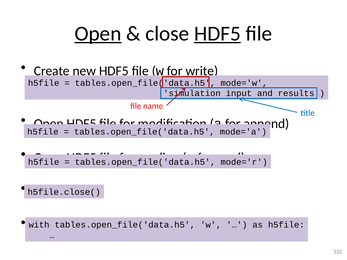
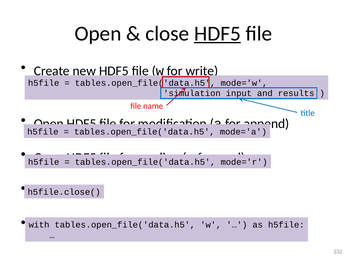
Open at (98, 34) underline: present -> none
